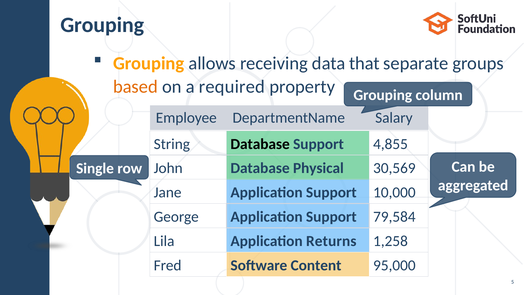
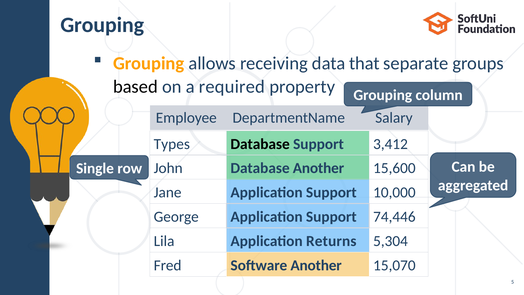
based colour: orange -> black
String: String -> Types
4,855: 4,855 -> 3,412
Database Physical: Physical -> Another
30,569: 30,569 -> 15,600
79,584: 79,584 -> 74,446
1,258: 1,258 -> 5,304
Software Content: Content -> Another
95,000: 95,000 -> 15,070
